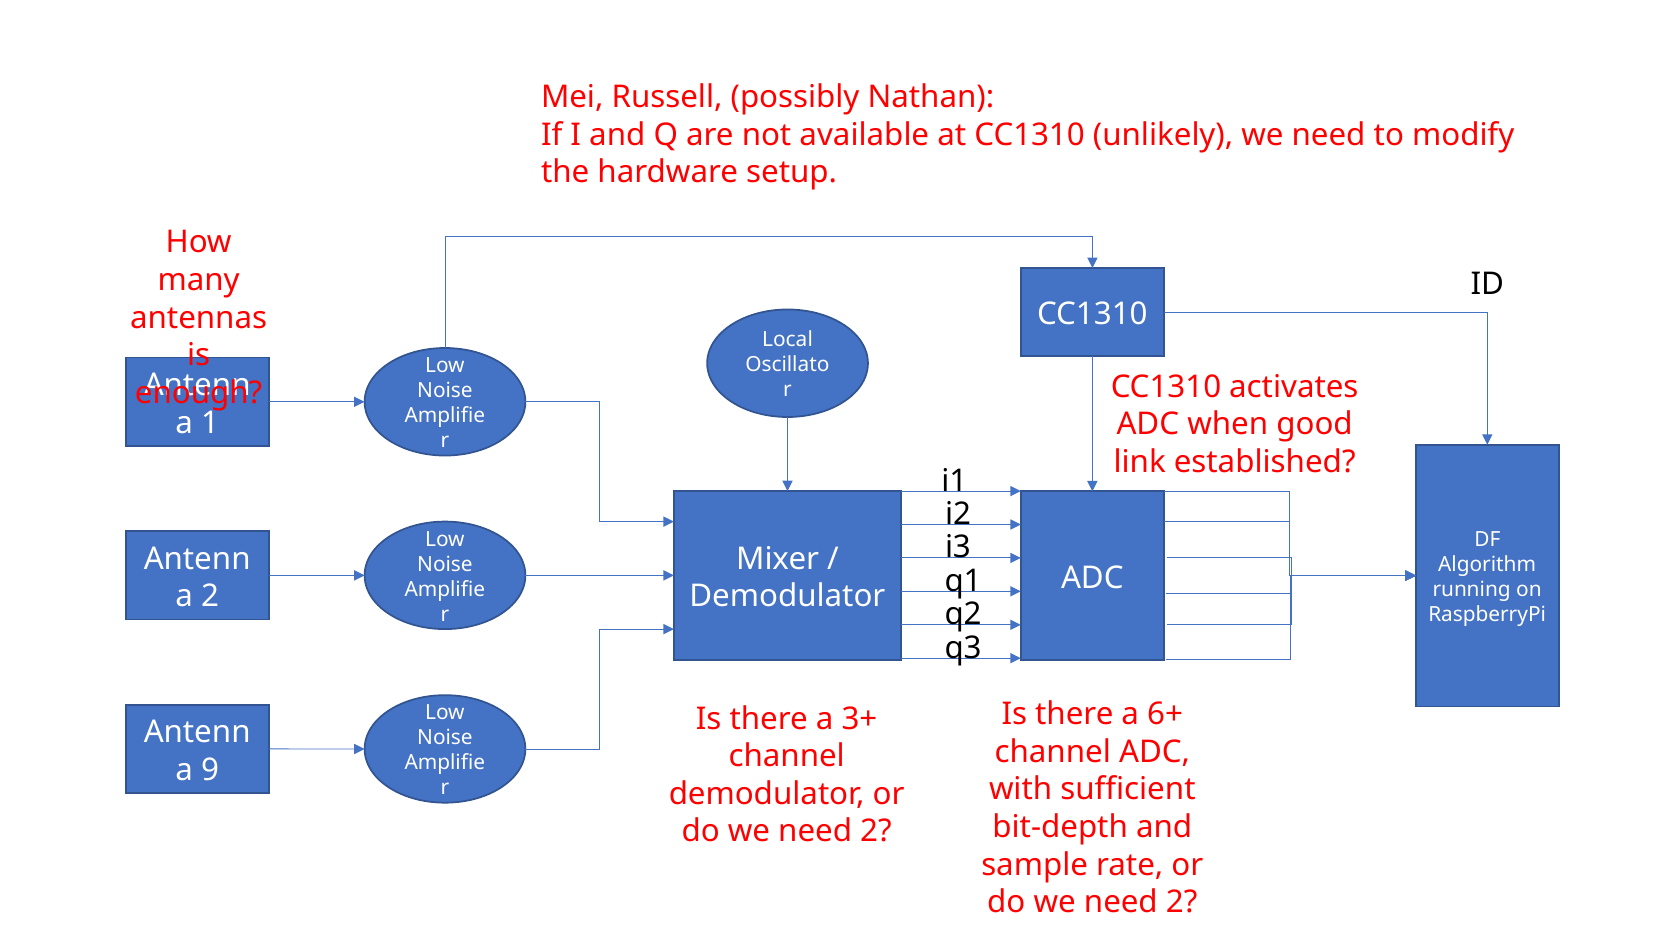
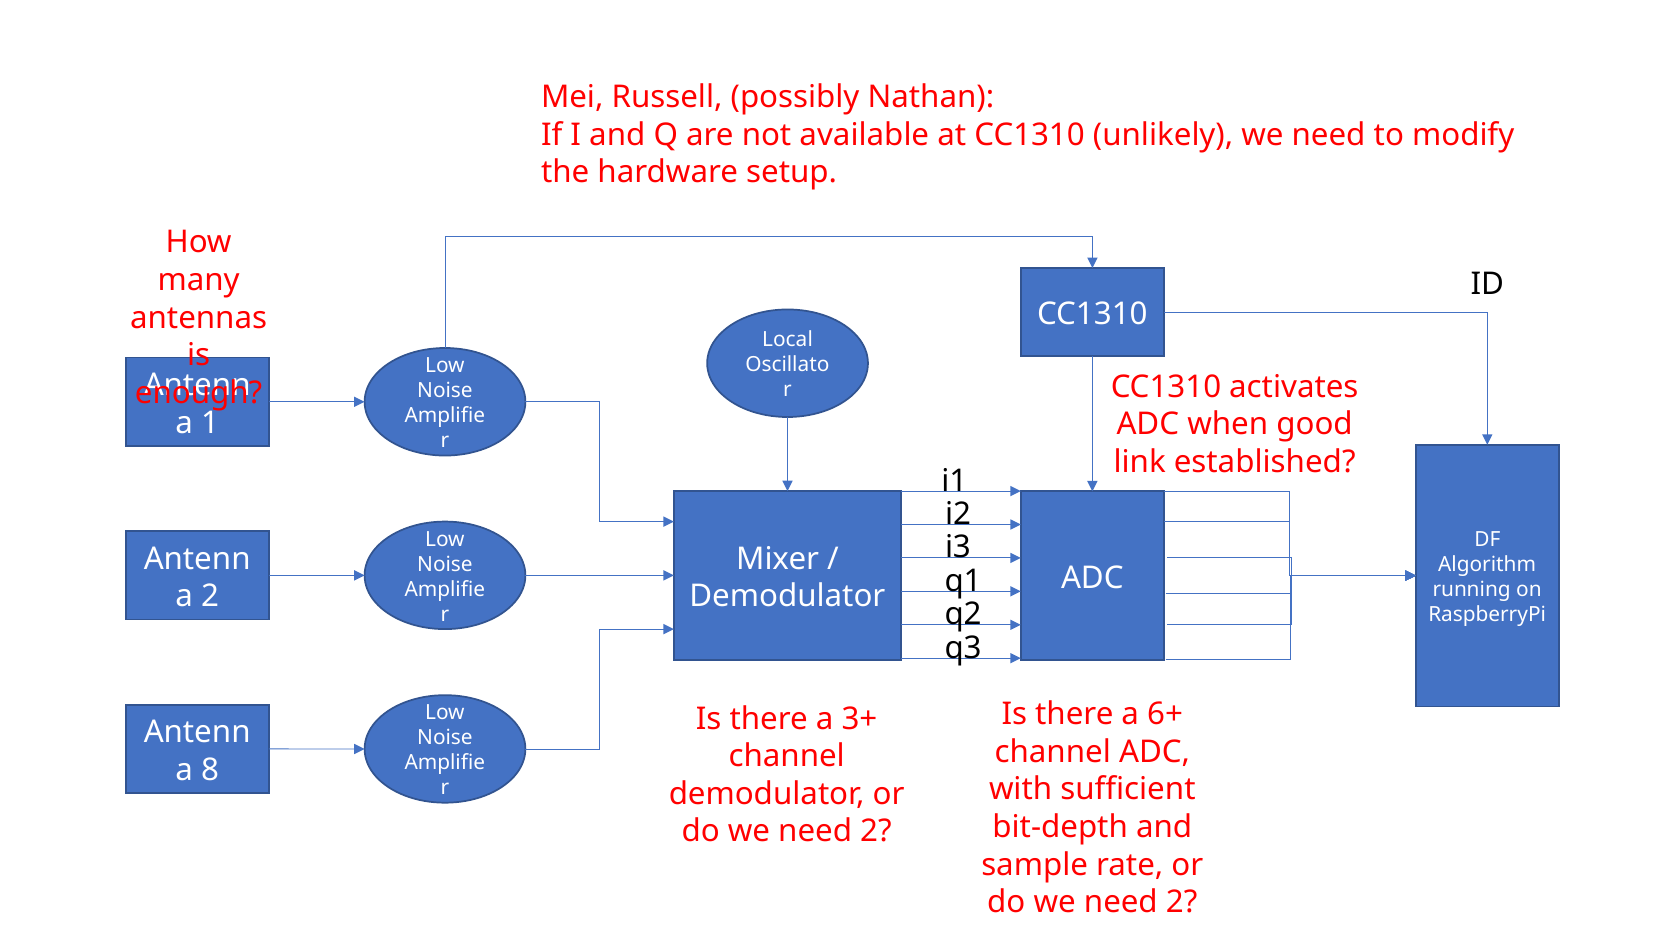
9: 9 -> 8
